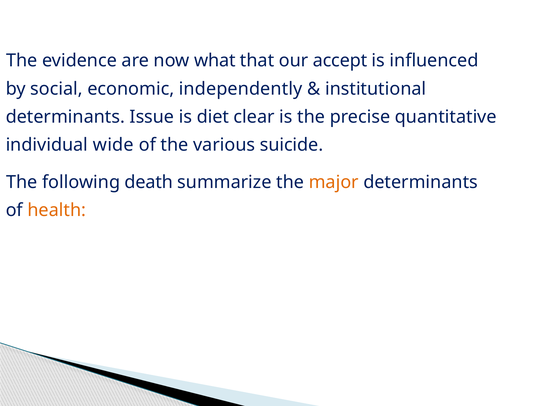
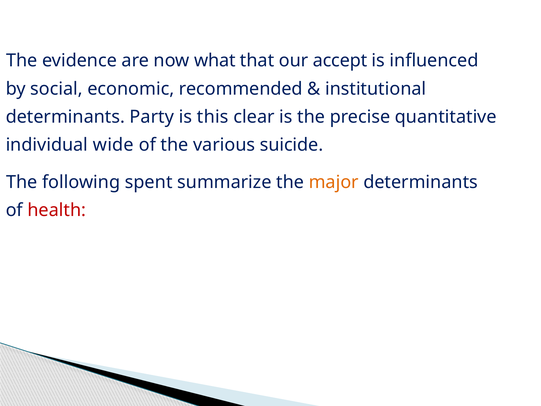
independently: independently -> recommended
Issue: Issue -> Party
diet: diet -> this
death: death -> spent
health colour: orange -> red
